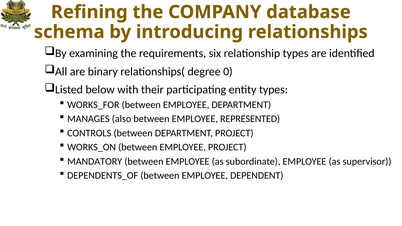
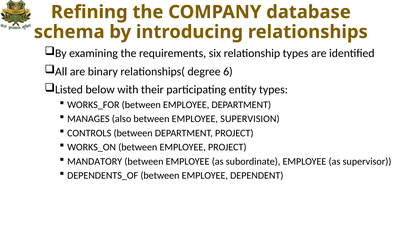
0: 0 -> 6
REPRESENTED: REPRESENTED -> SUPERVISION
